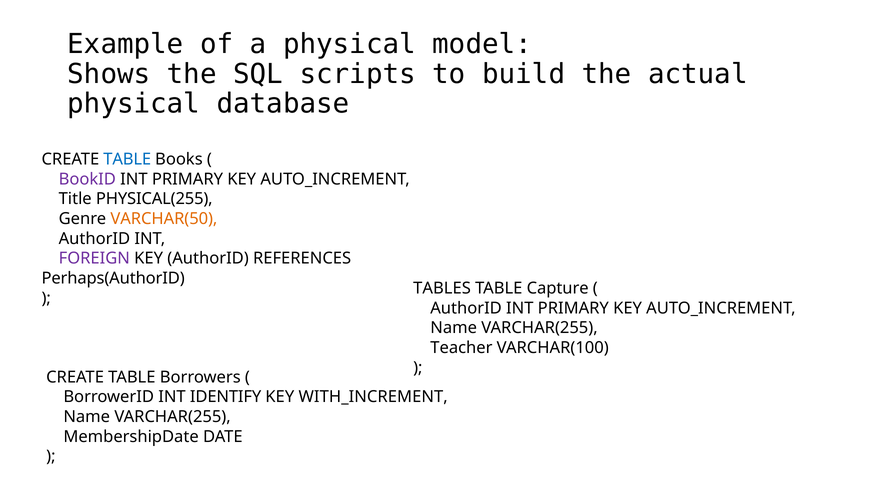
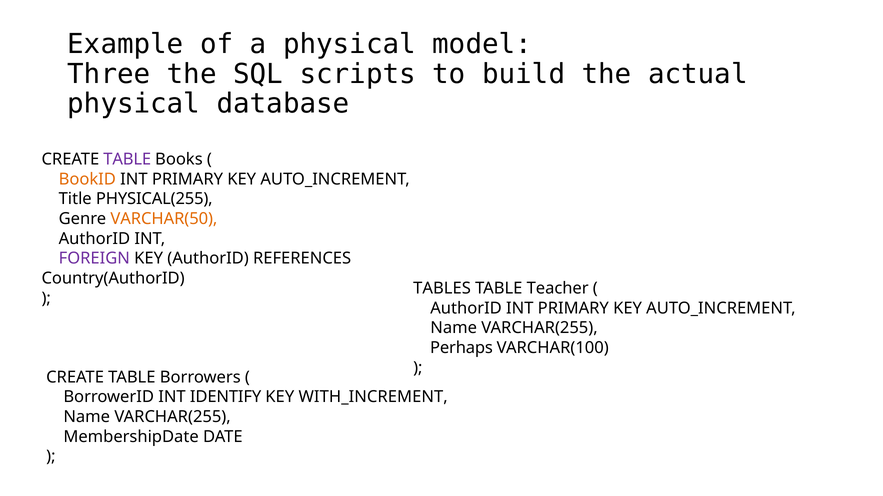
Shows: Shows -> Three
TABLE at (127, 160) colour: blue -> purple
BookID colour: purple -> orange
Perhaps(AuthorID: Perhaps(AuthorID -> Country(AuthorID
Capture: Capture -> Teacher
Teacher: Teacher -> Perhaps
